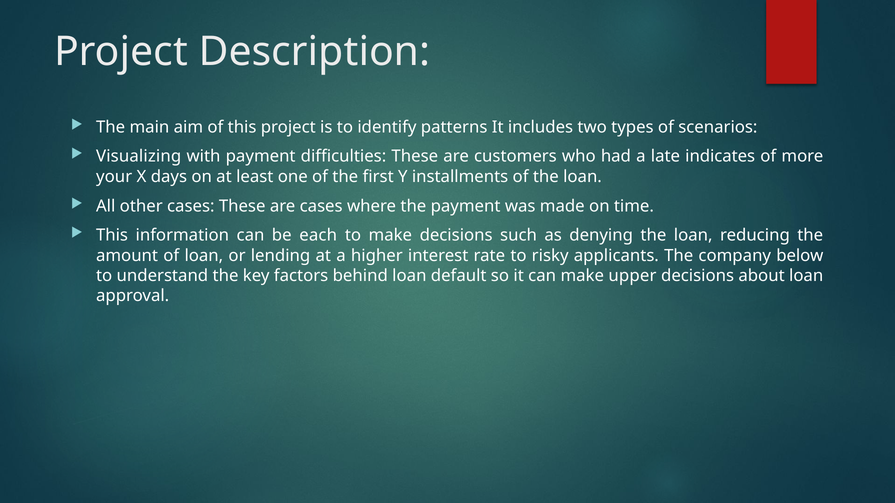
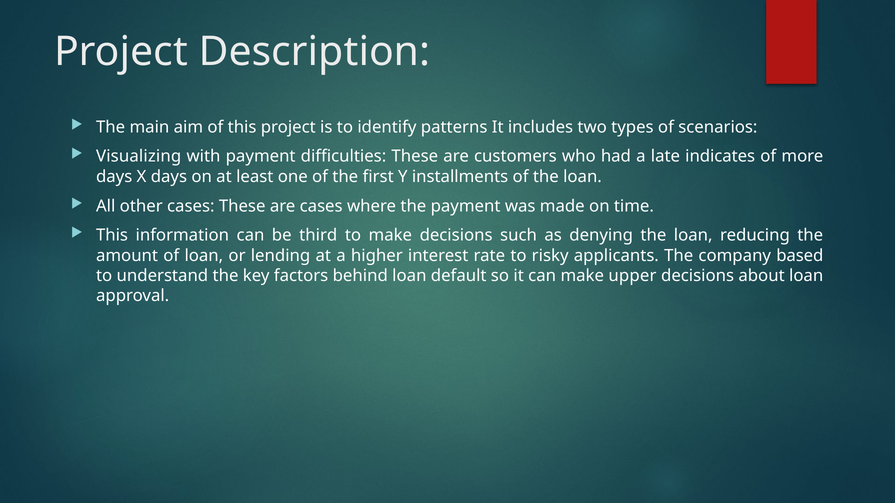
your at (114, 177): your -> days
each: each -> third
below: below -> based
